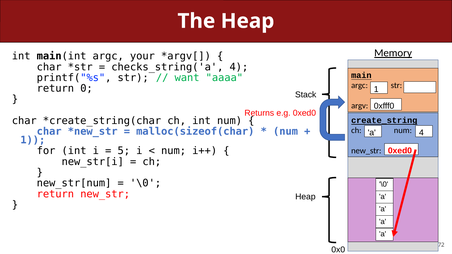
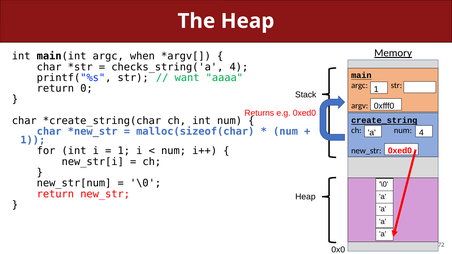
your: your -> when
5 at (124, 151): 5 -> 1
